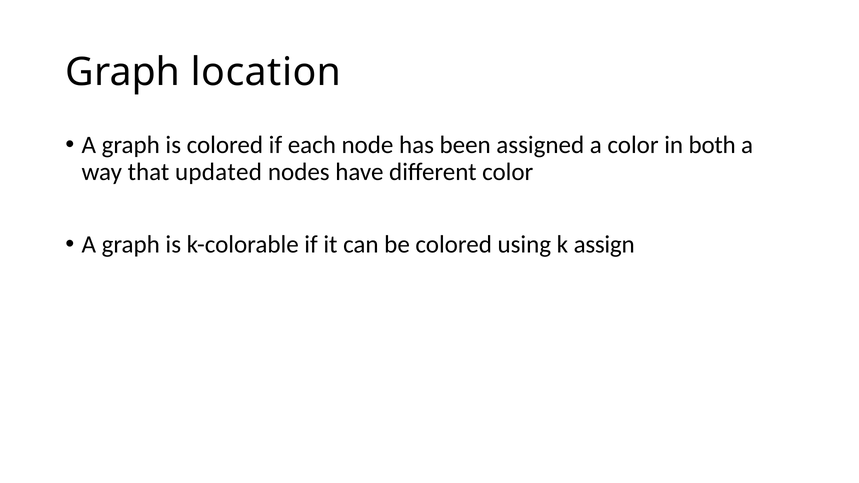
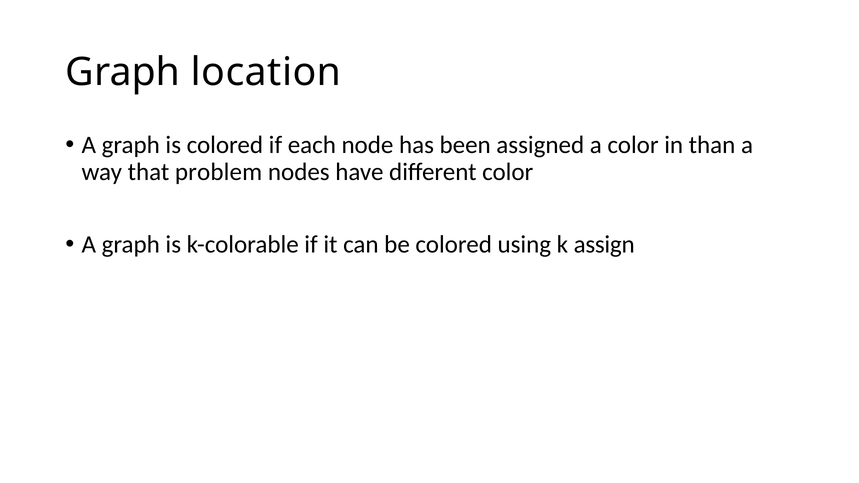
both: both -> than
updated: updated -> problem
